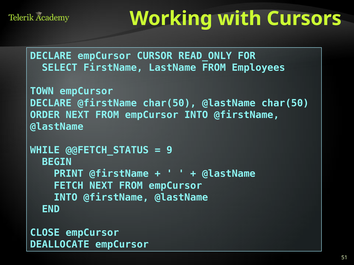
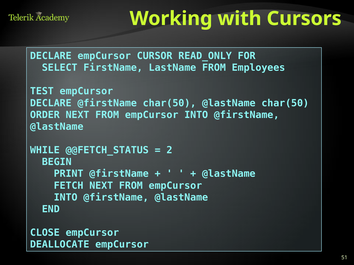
TOWN: TOWN -> TEST
9: 9 -> 2
